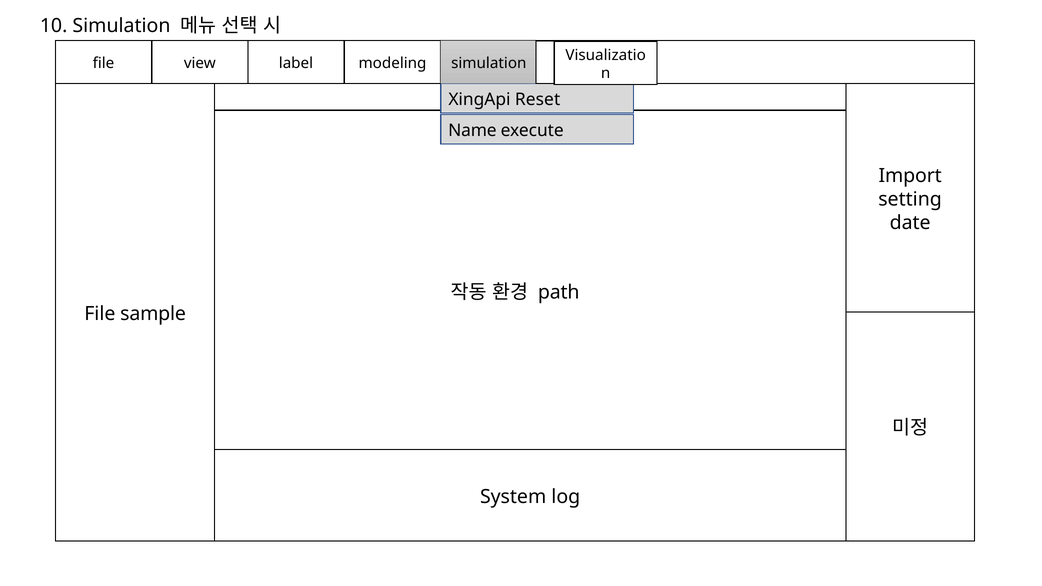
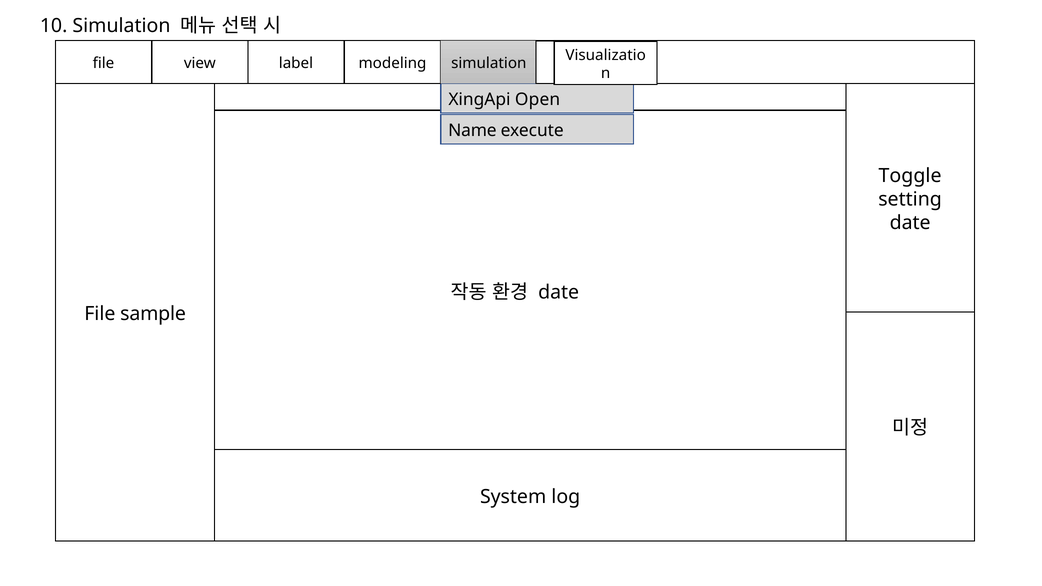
Reset: Reset -> Open
Import: Import -> Toggle
path at (559, 292): path -> date
